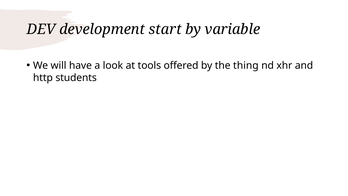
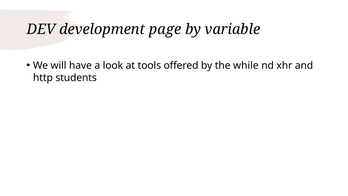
start: start -> page
thing: thing -> while
